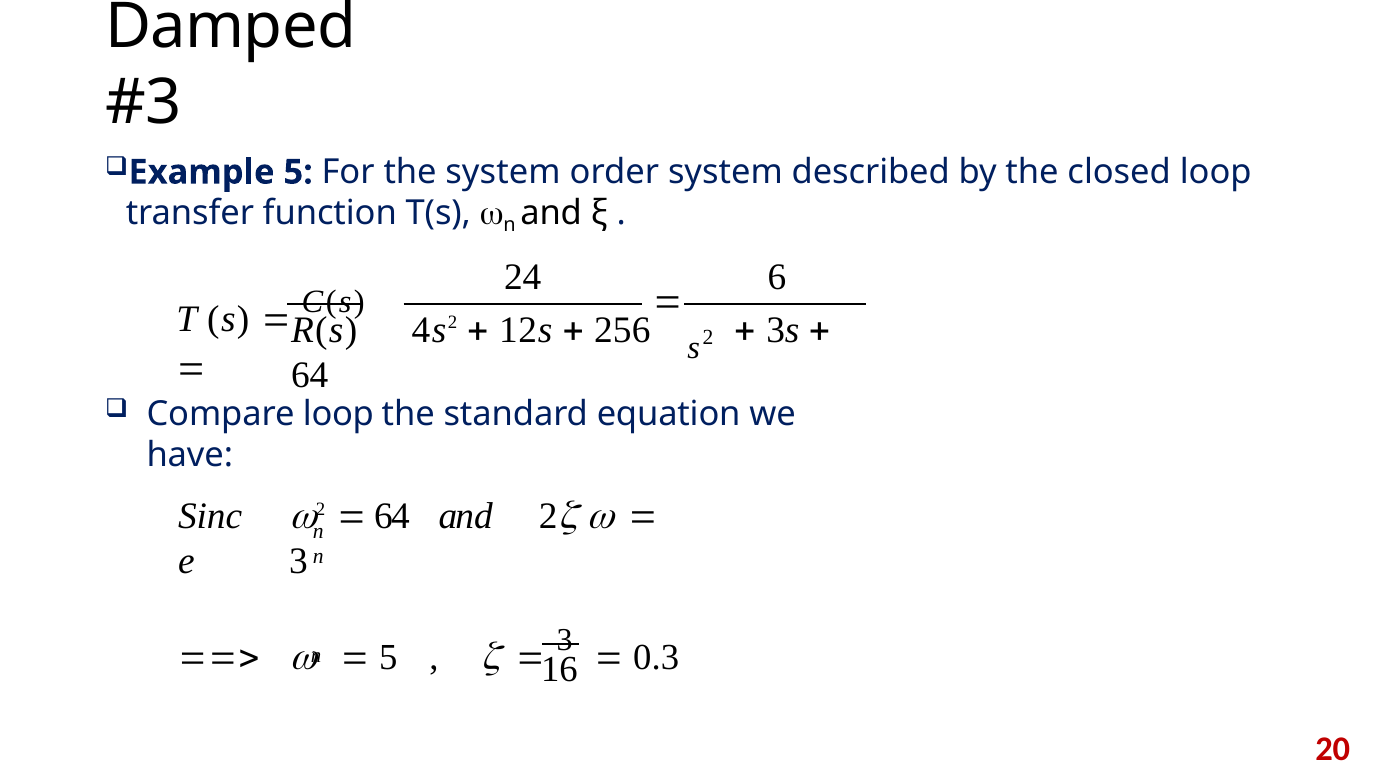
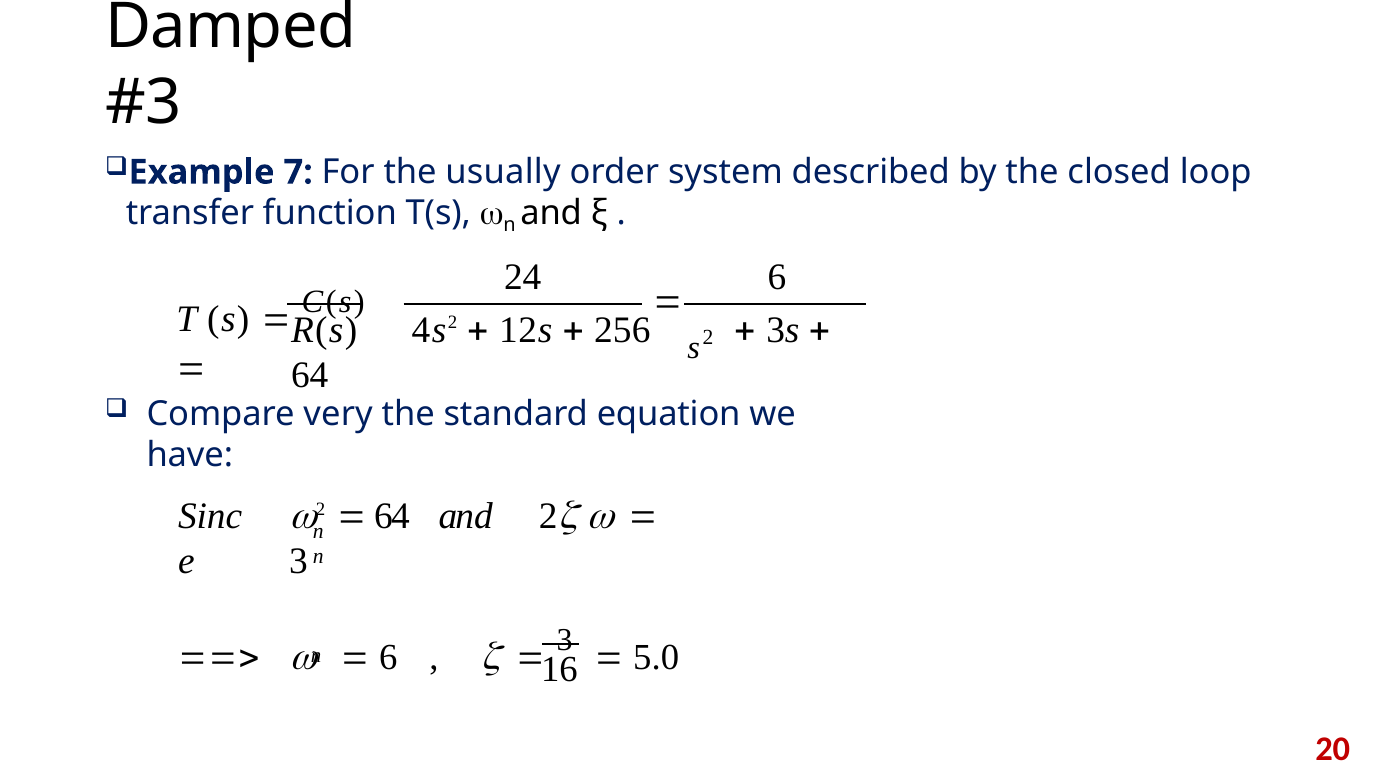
Example 5: 5 -> 7
the system: system -> usually
Compare loop: loop -> very
5 at (388, 657): 5 -> 6
0.3: 0.3 -> 5.0
